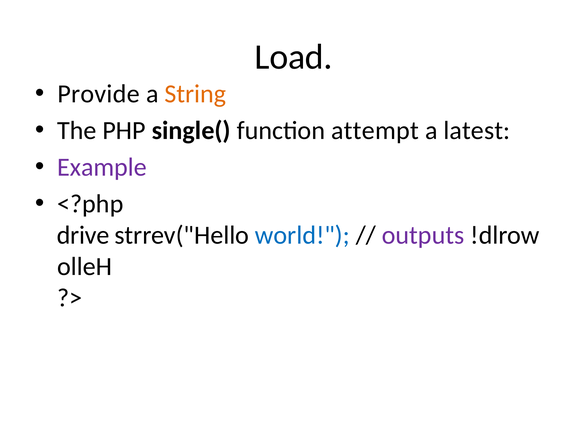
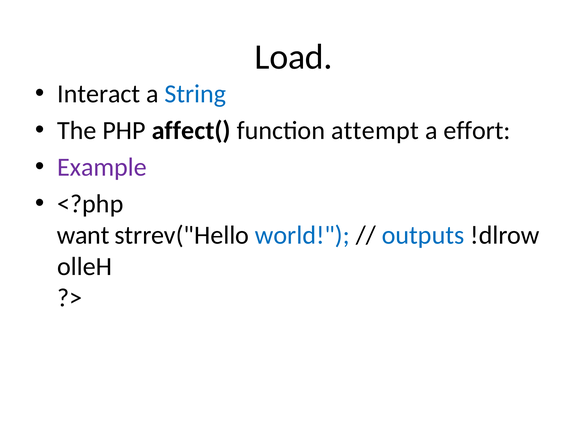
Provide: Provide -> Interact
String colour: orange -> blue
single(: single( -> affect(
latest: latest -> effort
drive: drive -> want
outputs colour: purple -> blue
